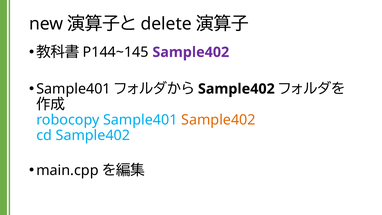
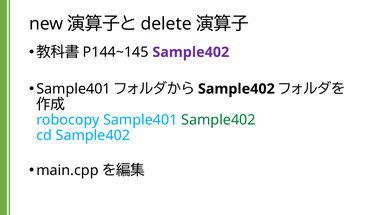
Sample402 at (218, 120) colour: orange -> green
